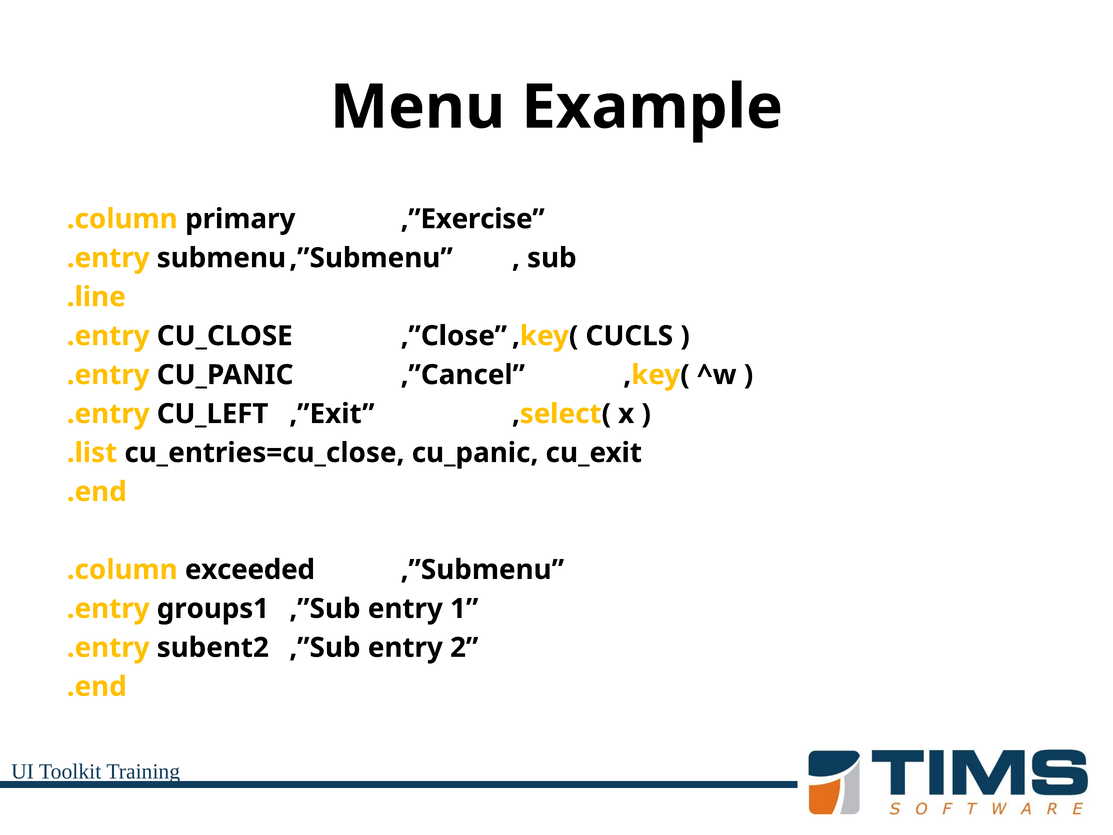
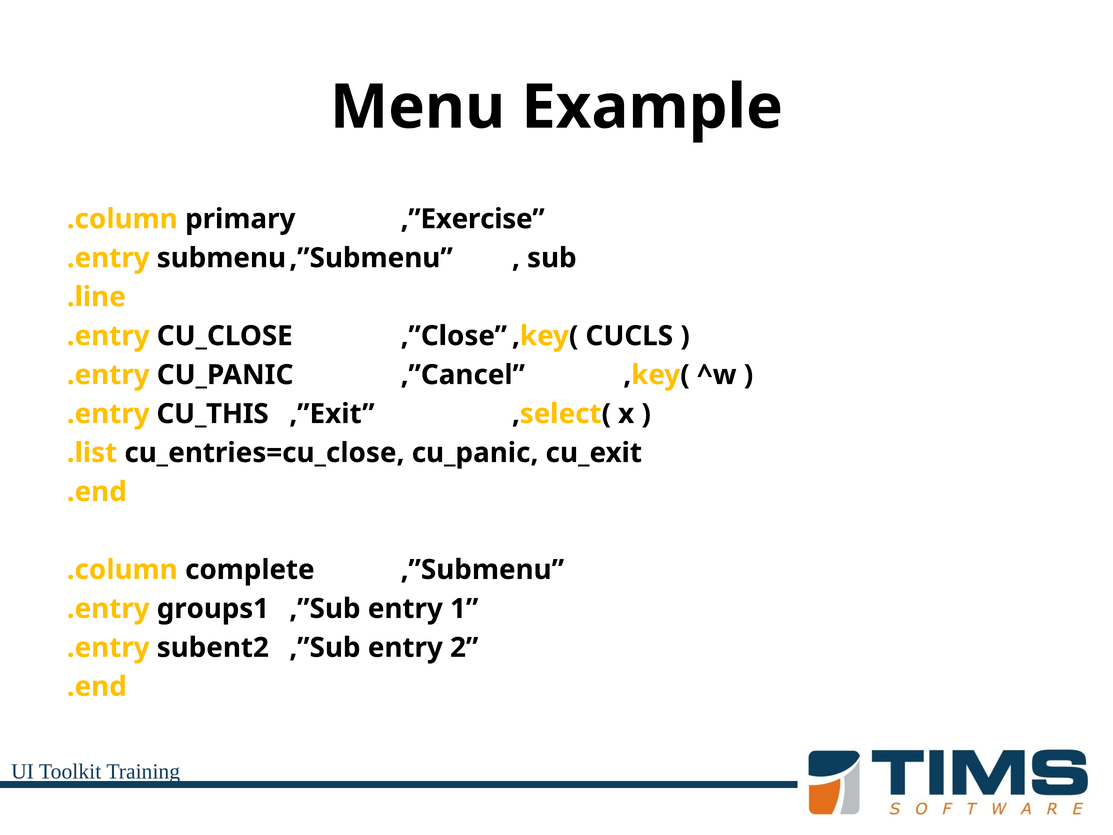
CU_LEFT: CU_LEFT -> CU_THIS
exceeded: exceeded -> complete
